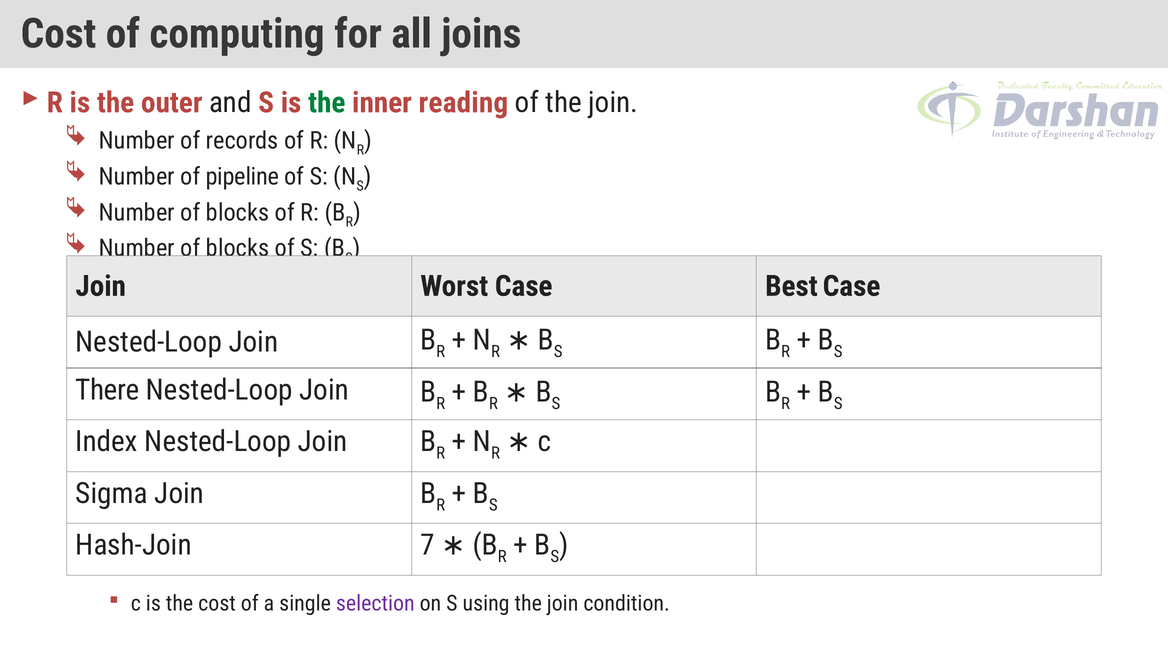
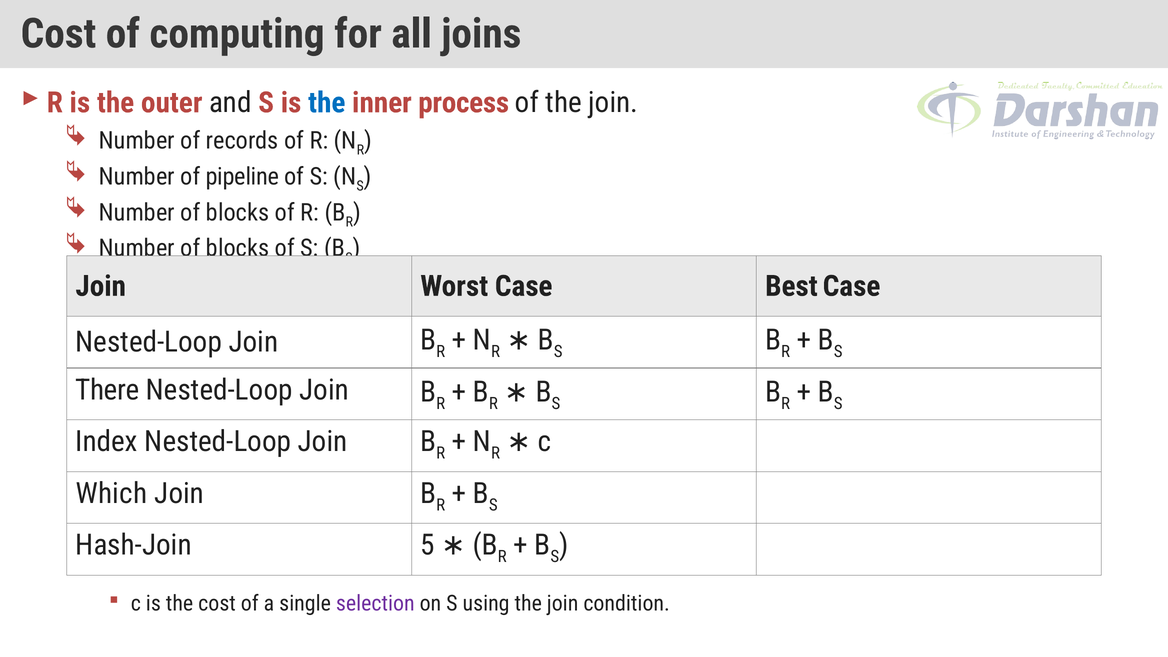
the at (327, 103) colour: green -> blue
reading: reading -> process
Sigma: Sigma -> Which
7: 7 -> 5
